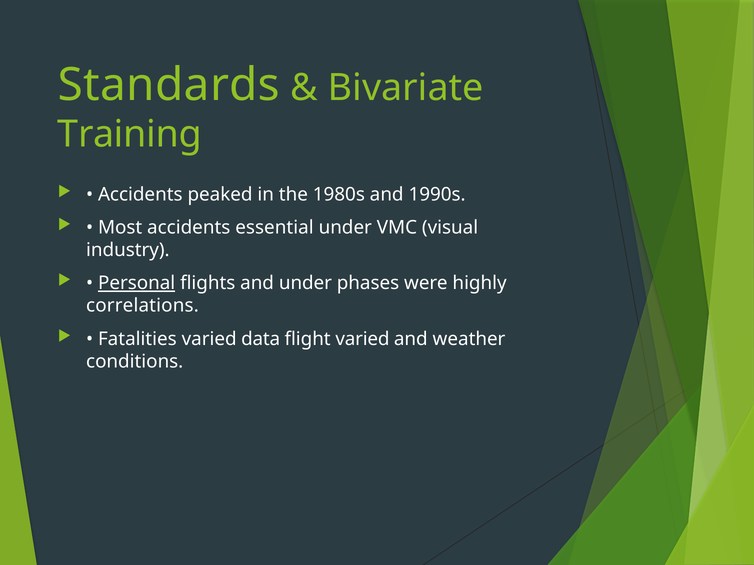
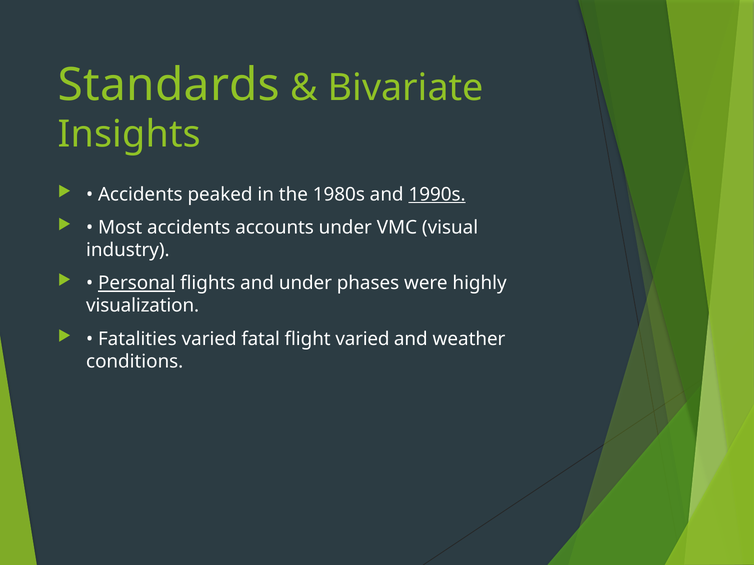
Training: Training -> Insights
1990s underline: none -> present
essential: essential -> accounts
correlations: correlations -> visualization
data: data -> fatal
